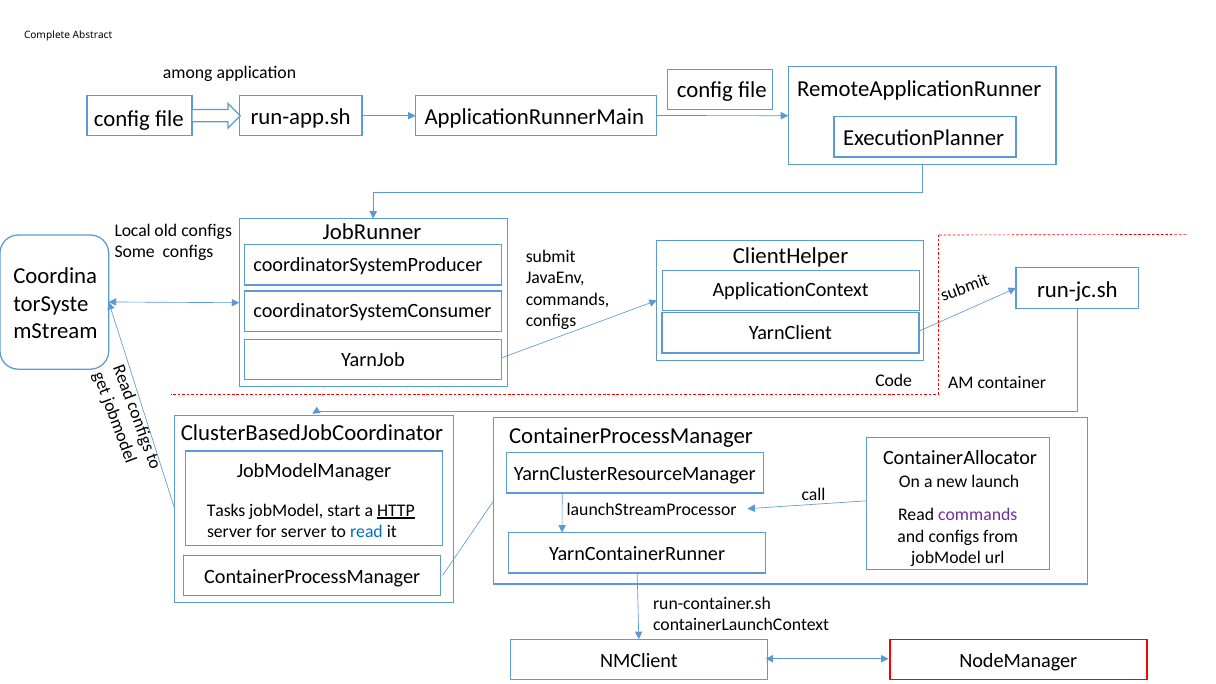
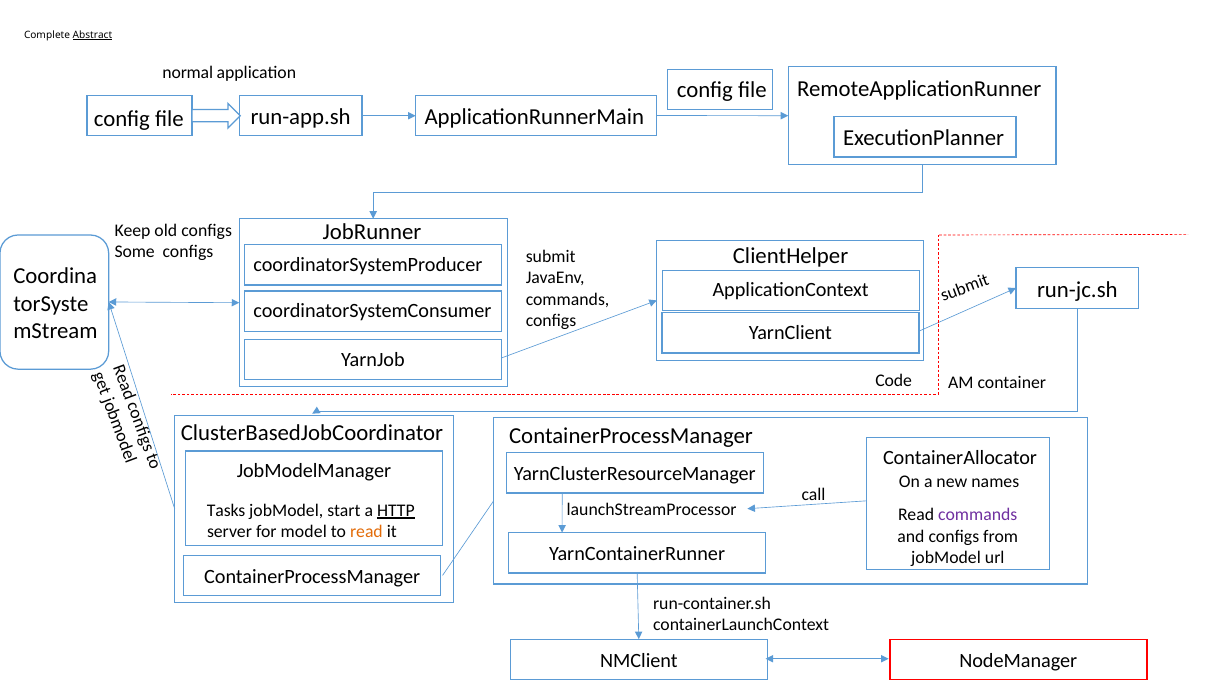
Abstract underline: none -> present
among: among -> normal
Local: Local -> Keep
launch: launch -> names
for server: server -> model
read at (366, 532) colour: blue -> orange
